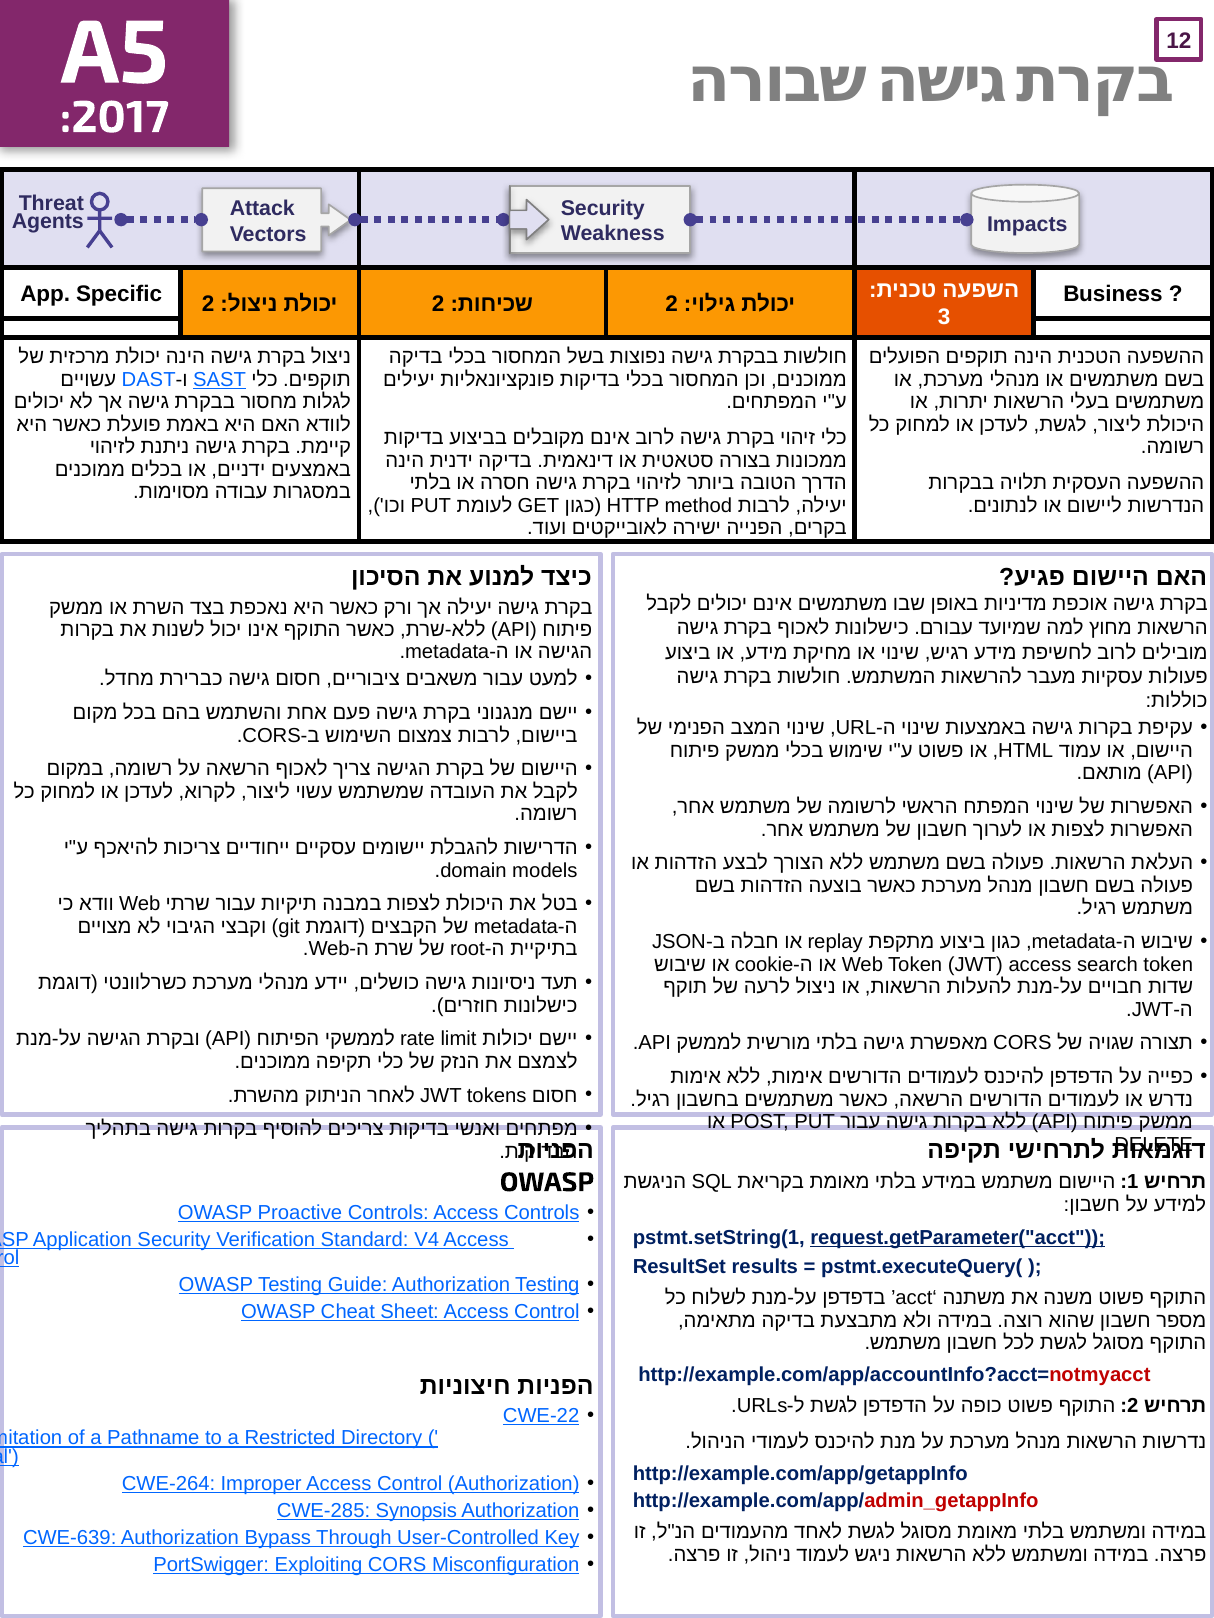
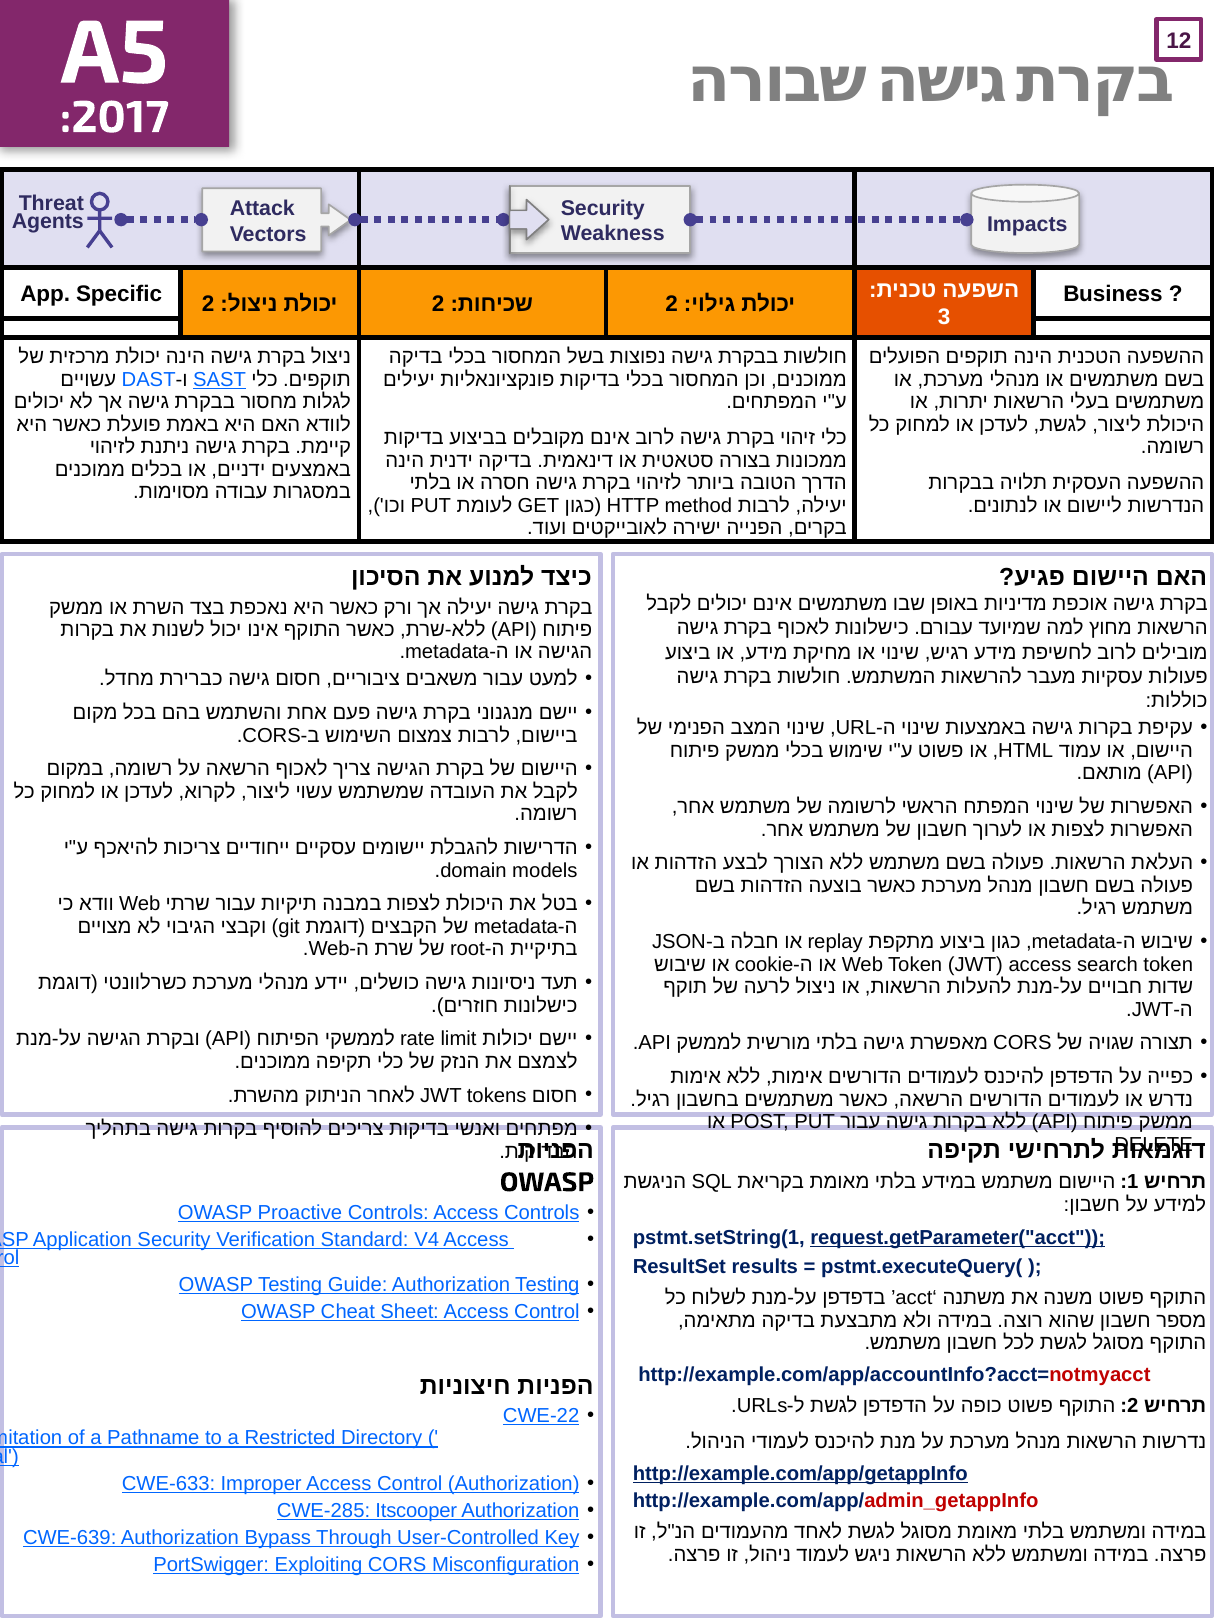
http://example.com/app/getappInfo underline: none -> present
CWE-264: CWE-264 -> CWE-633
Synopsis: Synopsis -> Itscooper
